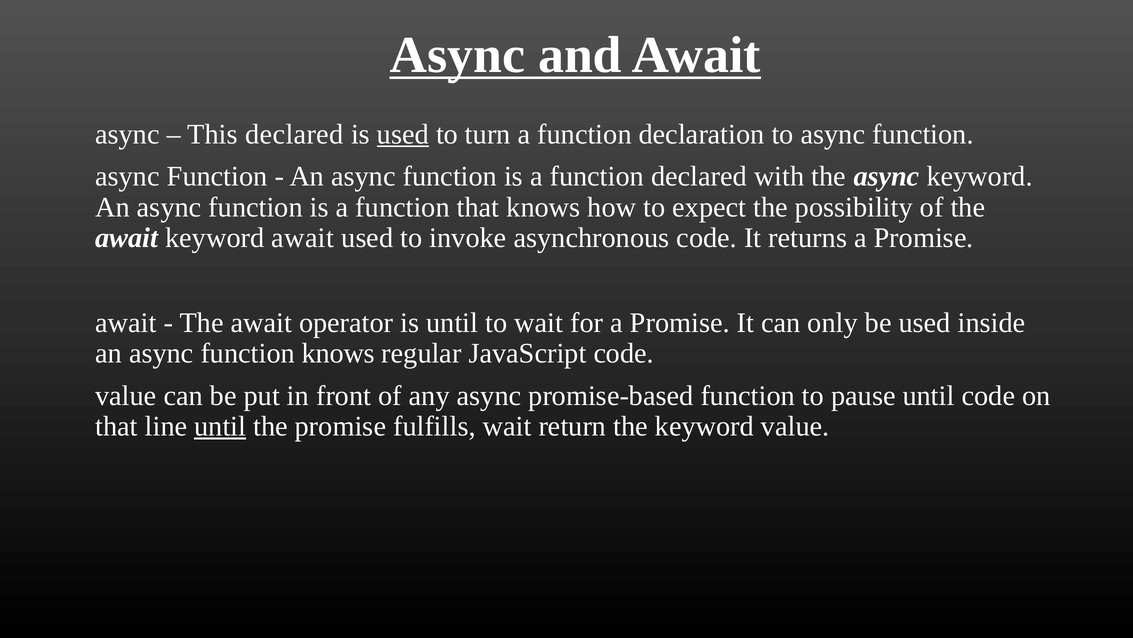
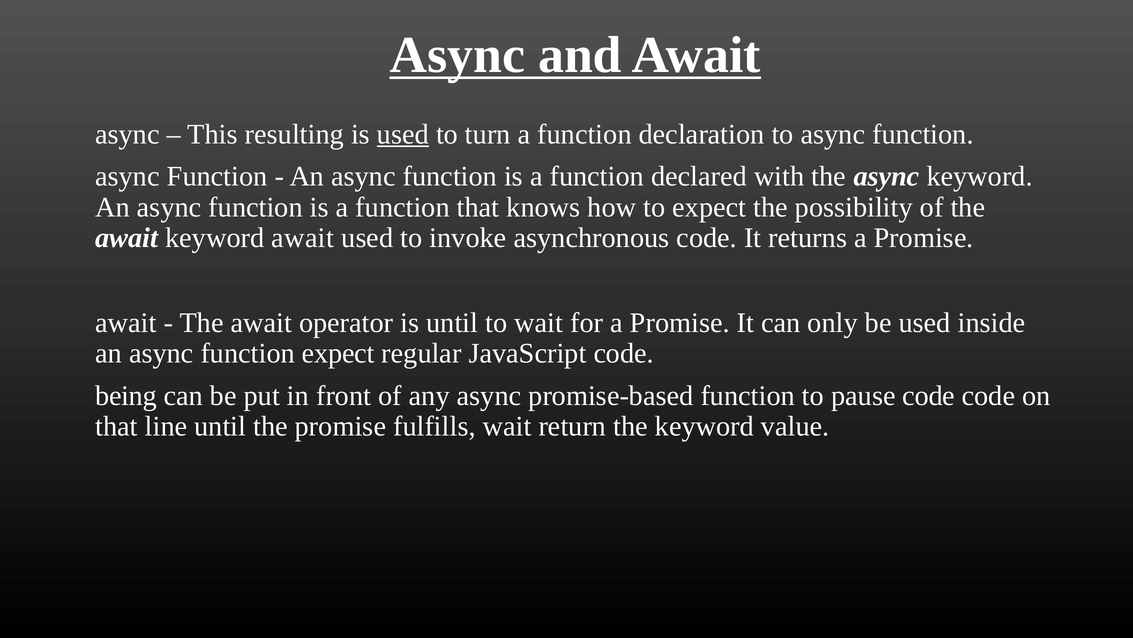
This declared: declared -> resulting
function knows: knows -> expect
value at (126, 395): value -> being
pause until: until -> code
until at (220, 426) underline: present -> none
